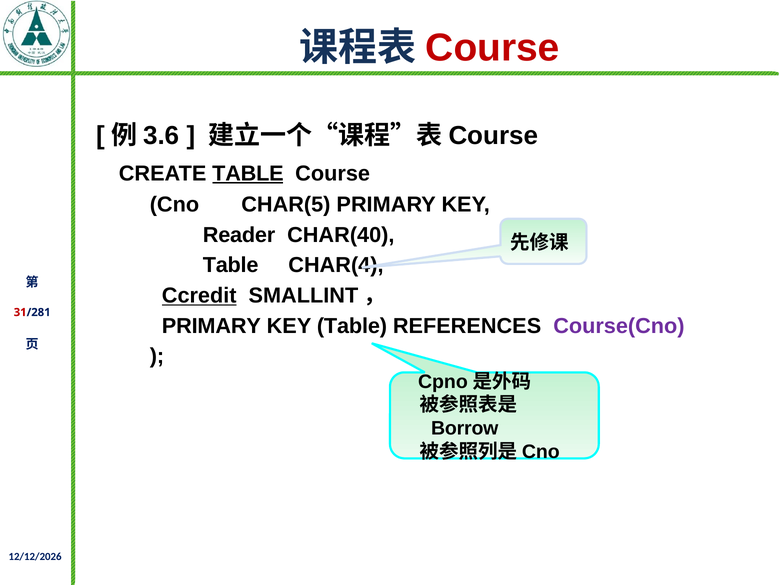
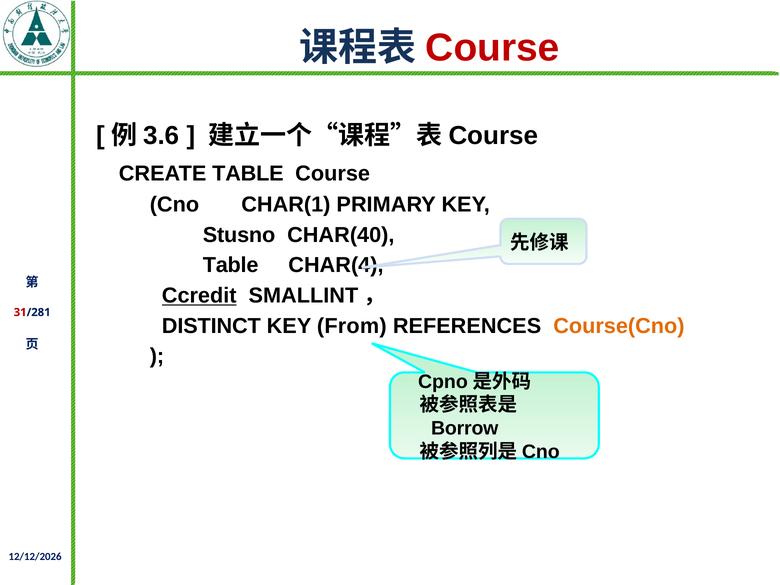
TABLE at (248, 173) underline: present -> none
CHAR(5: CHAR(5 -> CHAR(1
Reader: Reader -> Stusno
PRIMARY at (211, 326): PRIMARY -> DISTINCT
KEY Table: Table -> From
Course(Cno colour: purple -> orange
